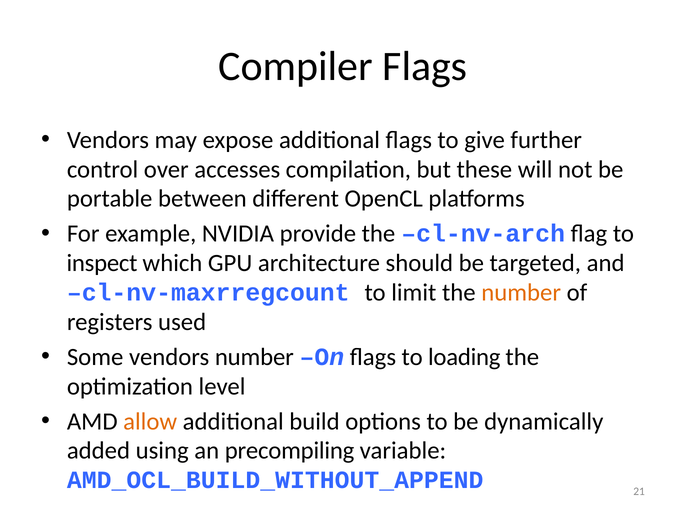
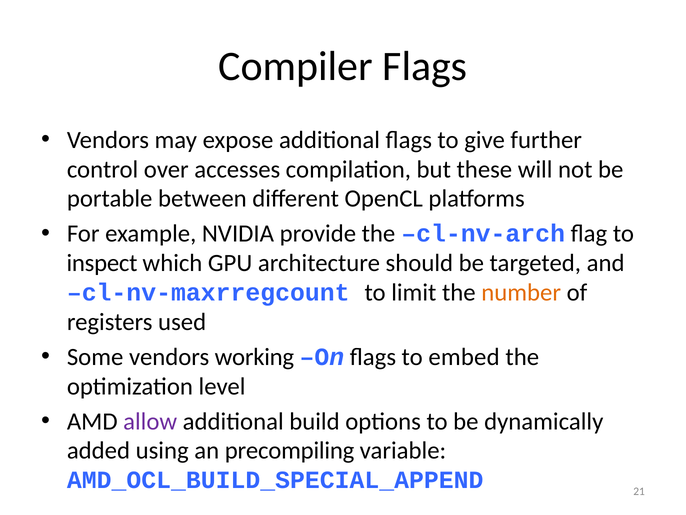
vendors number: number -> working
loading: loading -> embed
allow colour: orange -> purple
AMD_OCL_BUILD_WITHOUT_APPEND: AMD_OCL_BUILD_WITHOUT_APPEND -> AMD_OCL_BUILD_SPECIAL_APPEND
